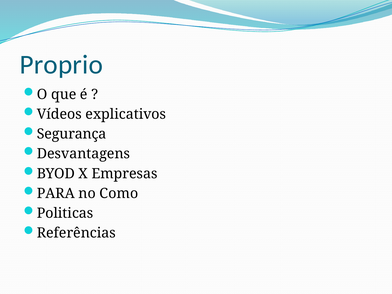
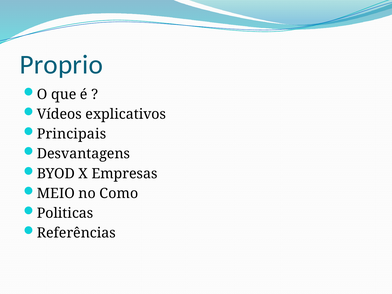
Segurança: Segurança -> Principais
PARA: PARA -> MEIO
